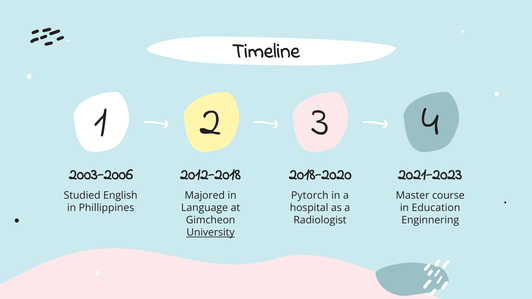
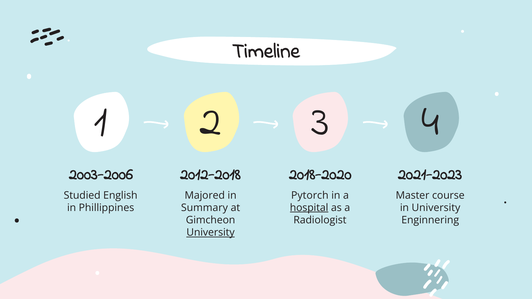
Language: Language -> Summary
hospital underline: none -> present
in Education: Education -> University
